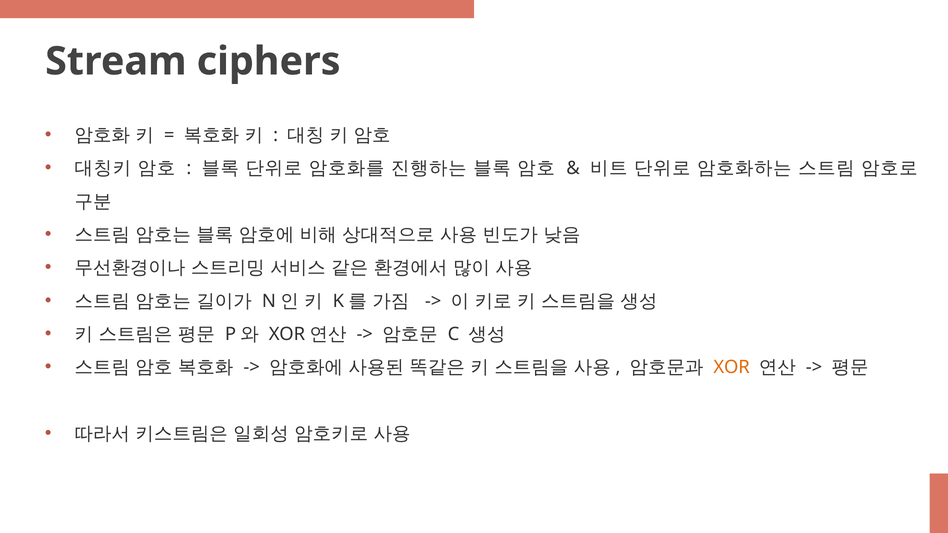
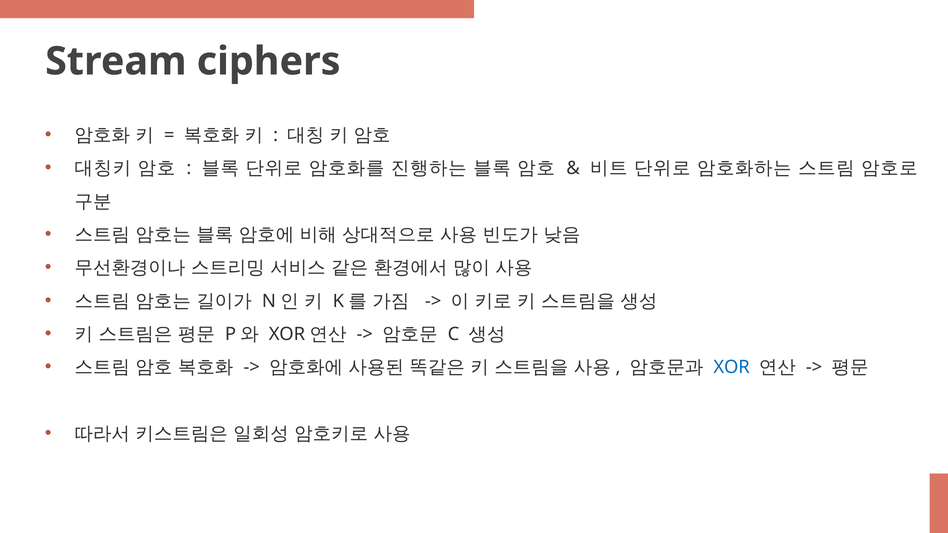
XOR colour: orange -> blue
